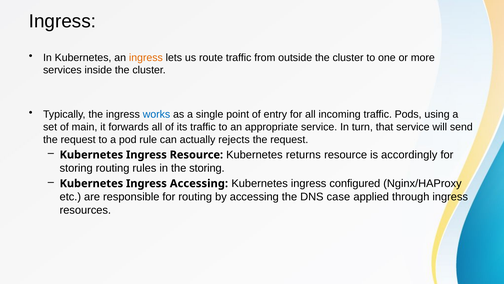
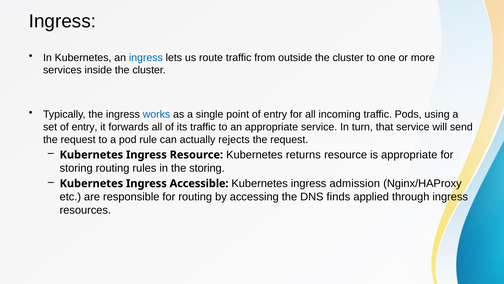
ingress at (146, 57) colour: orange -> blue
set of main: main -> entry
is accordingly: accordingly -> appropriate
Ingress Accessing: Accessing -> Accessible
configured: configured -> admission
case: case -> finds
